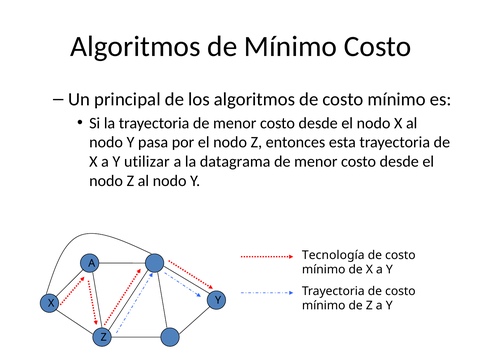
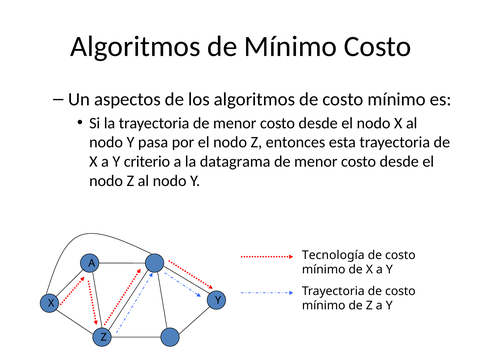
principal: principal -> aspectos
utilizar: utilizar -> criterio
